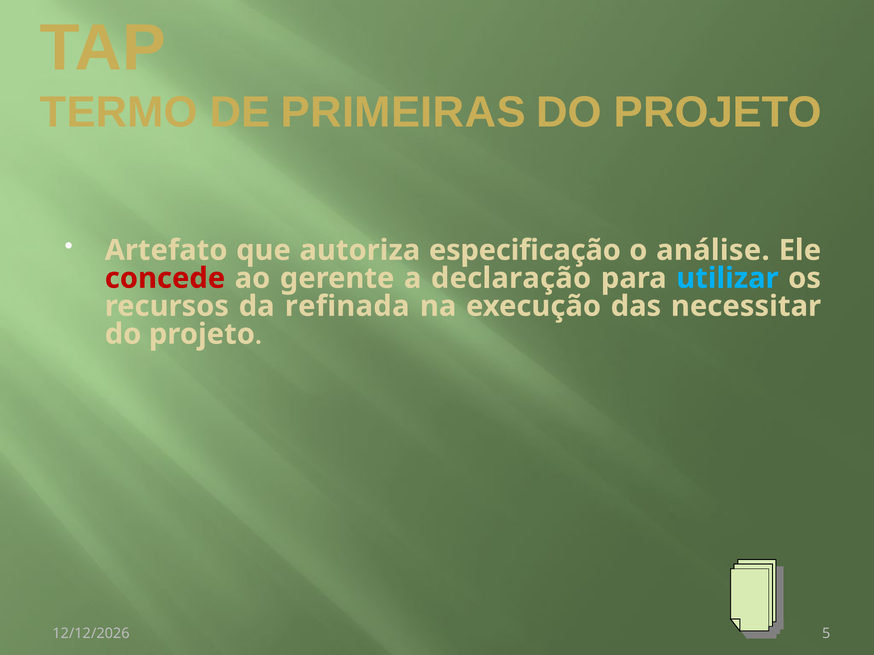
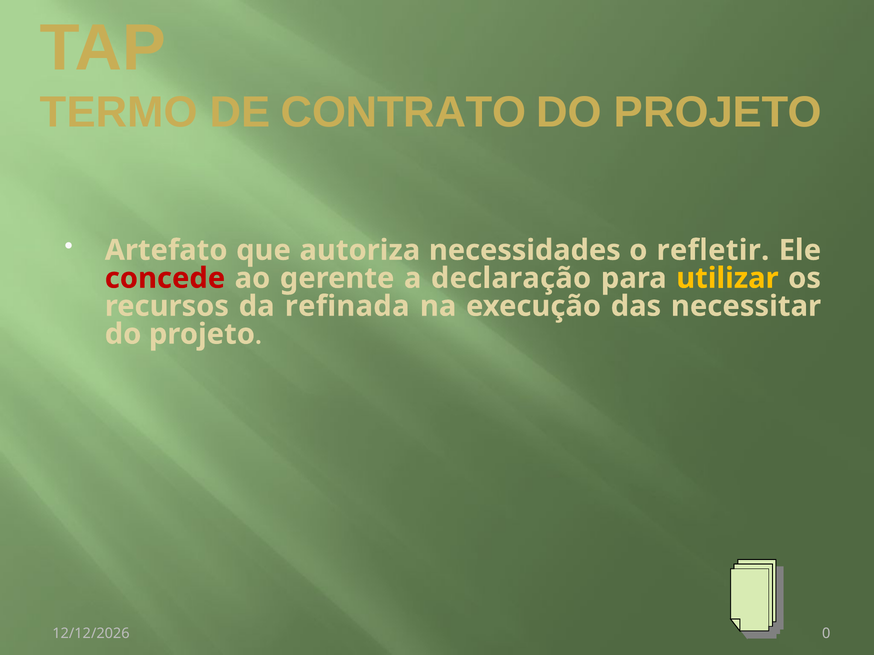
PRIMEIRAS: PRIMEIRAS -> CONTRATO
especificação: especificação -> necessidades
análise: análise -> refletir
utilizar colour: light blue -> yellow
5: 5 -> 0
